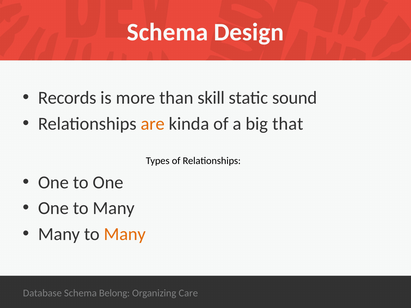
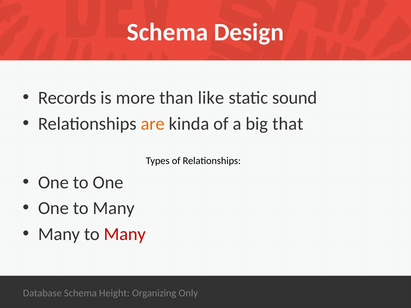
skill: skill -> like
Many at (125, 234) colour: orange -> red
Belong: Belong -> Height
Care: Care -> Only
